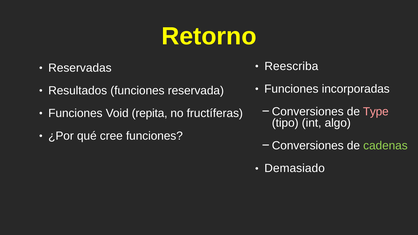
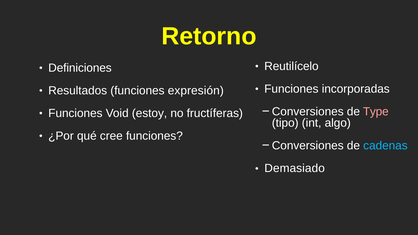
Reescriba: Reescriba -> Reutilícelo
Reservadas: Reservadas -> Definiciones
reservada: reservada -> expresión
repita: repita -> estoy
cadenas colour: light green -> light blue
